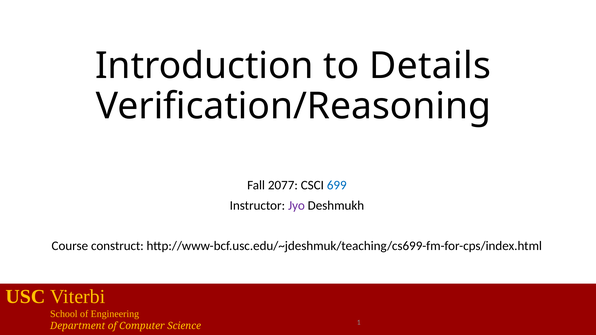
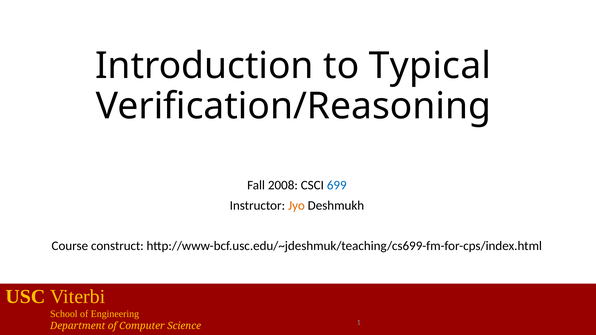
Details: Details -> Typical
2077: 2077 -> 2008
Jyo colour: purple -> orange
